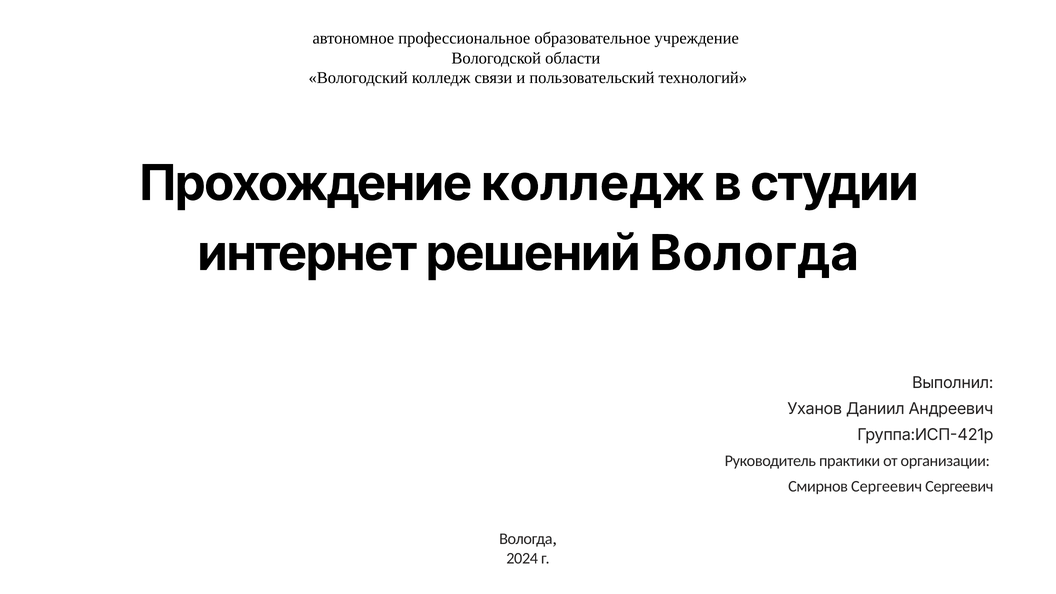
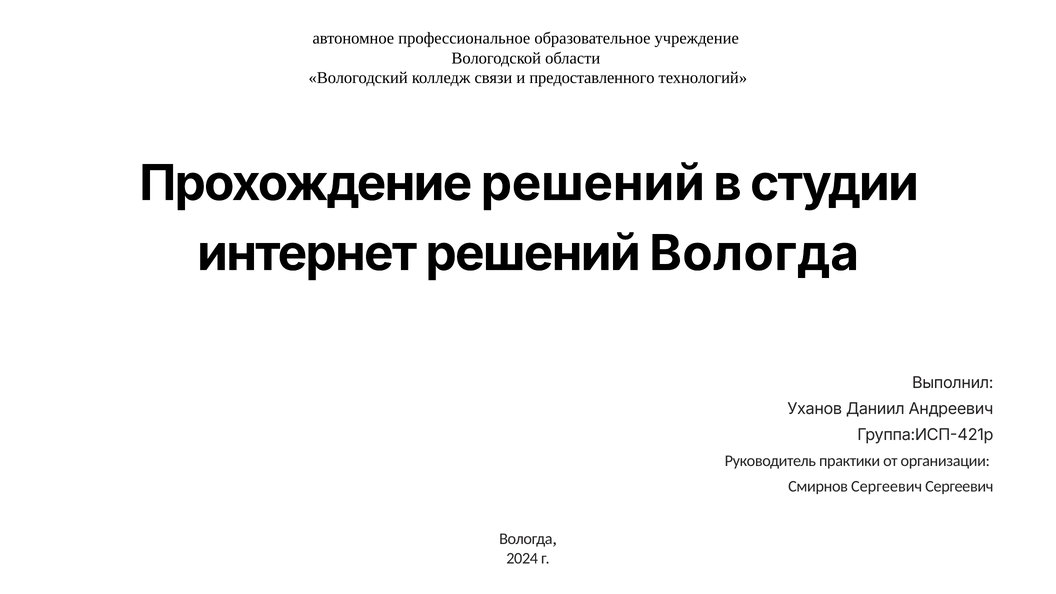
пользовательский: пользовательский -> предоставленного
Прохождение колледж: колледж -> решений
